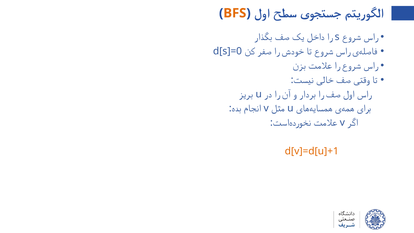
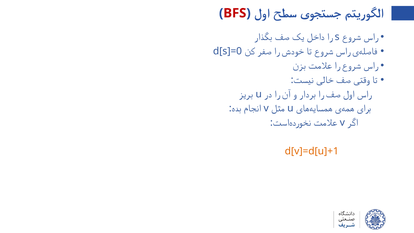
BFS colour: orange -> red
